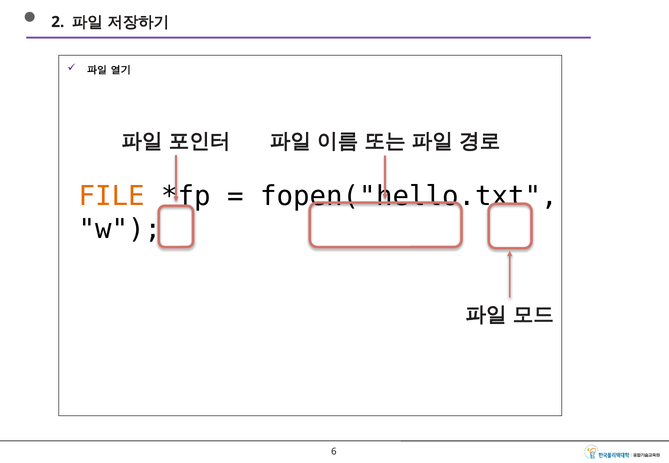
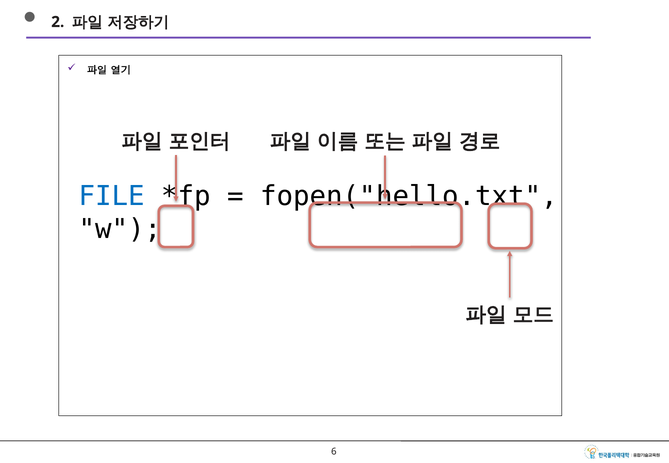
FILE colour: orange -> blue
